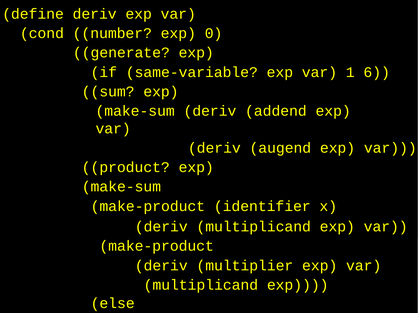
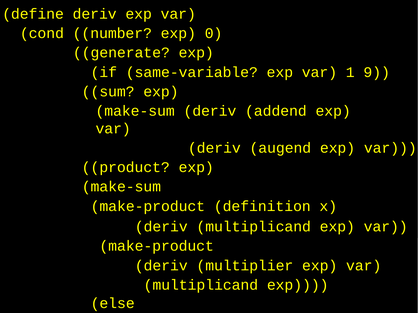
6: 6 -> 9
identifier: identifier -> definition
